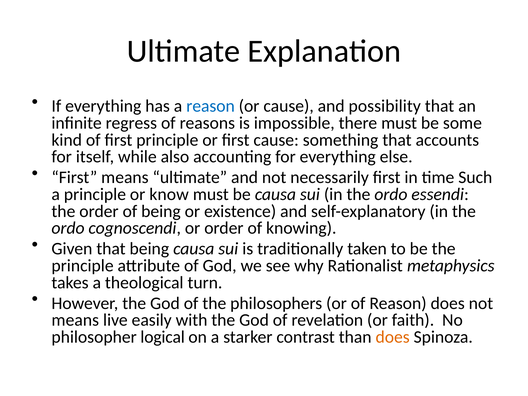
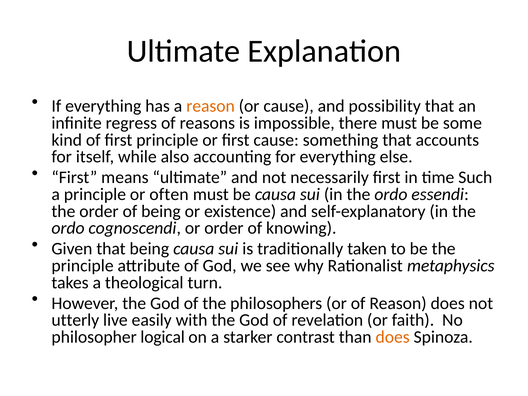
reason at (211, 106) colour: blue -> orange
know: know -> often
means at (75, 320): means -> utterly
